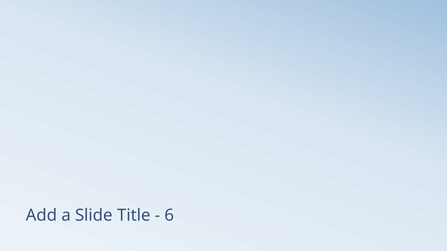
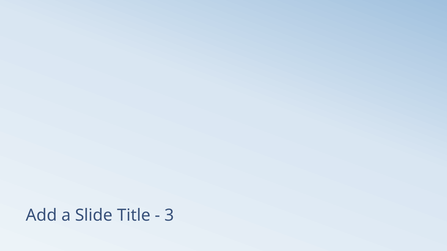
6: 6 -> 3
